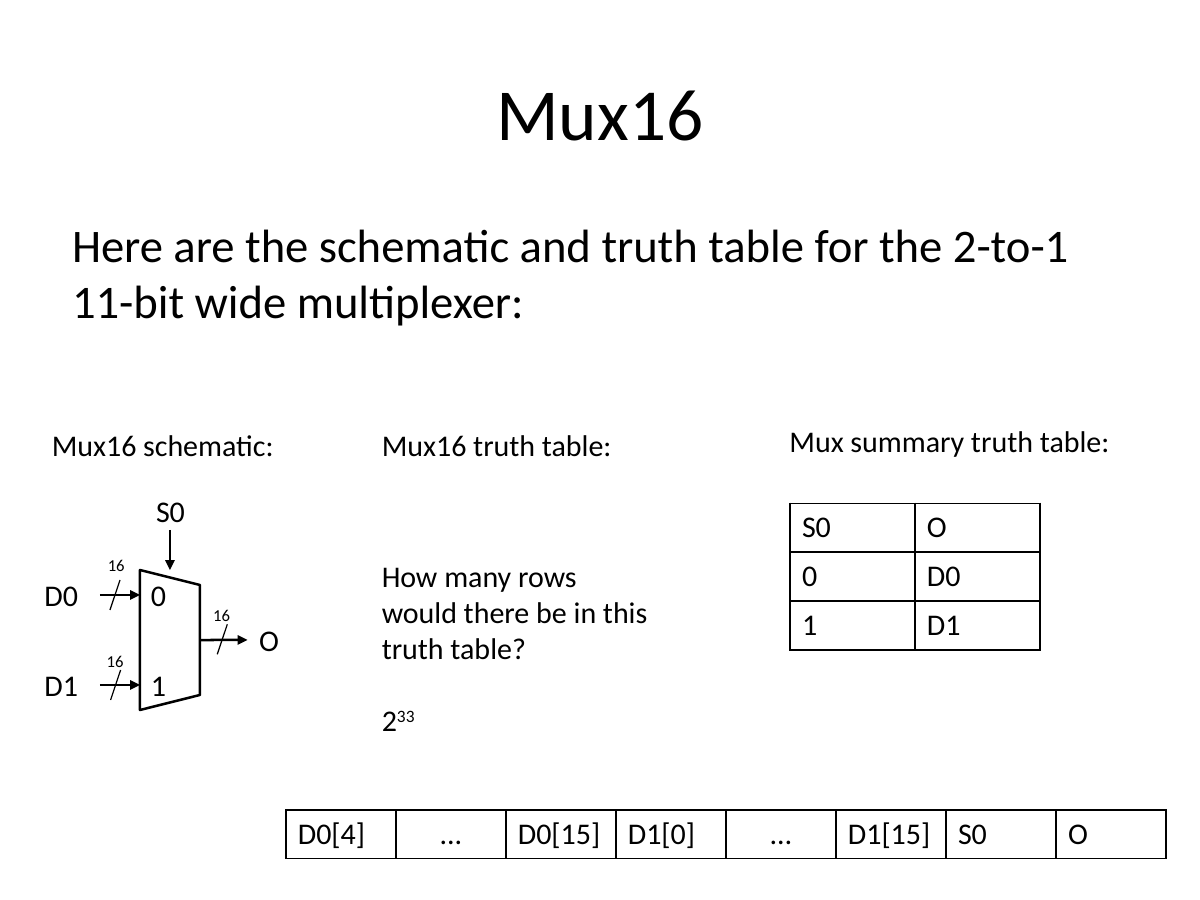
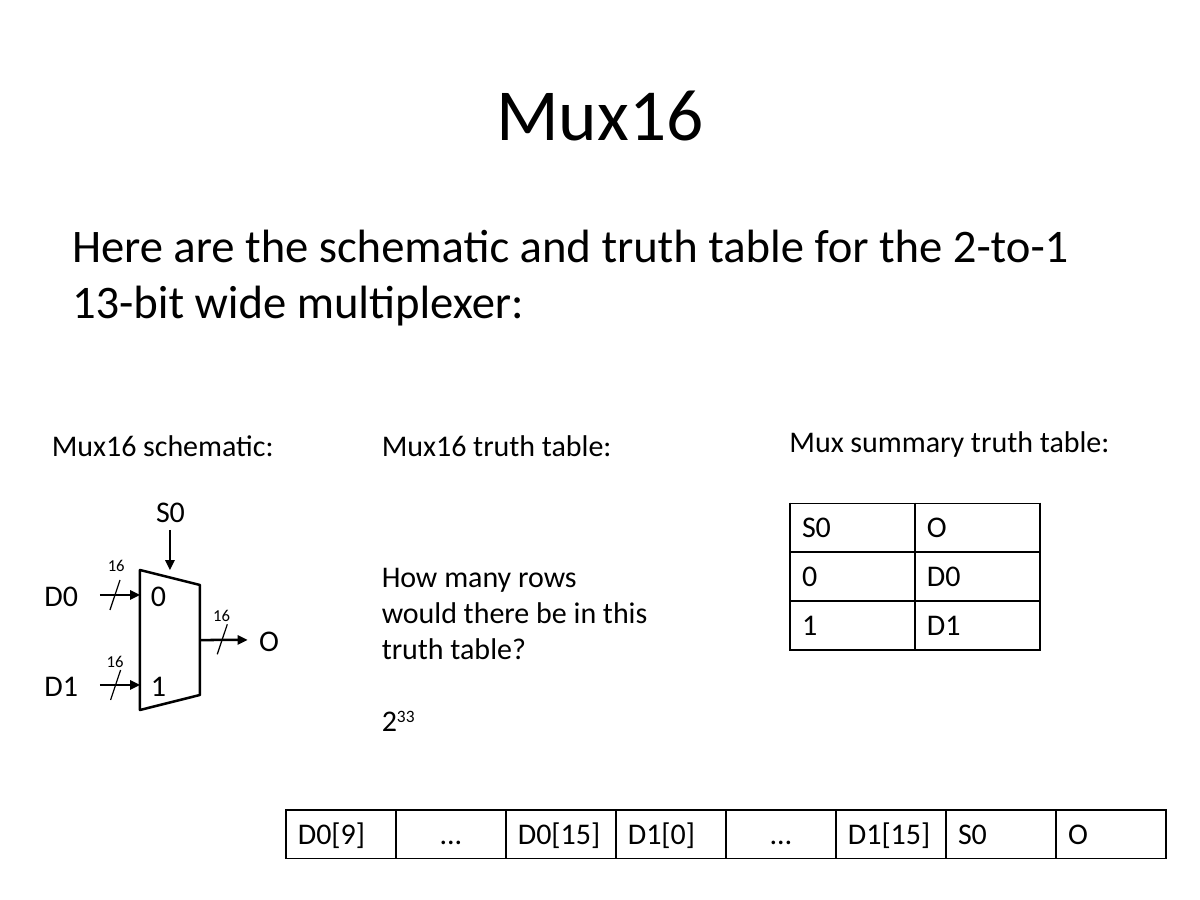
11-bit: 11-bit -> 13-bit
D0[4: D0[4 -> D0[9
